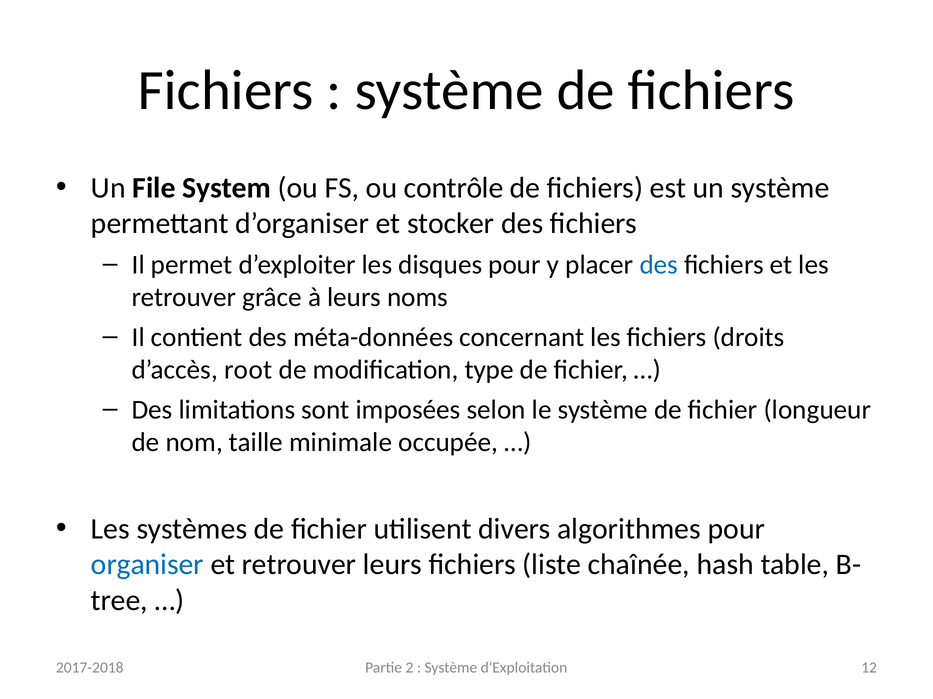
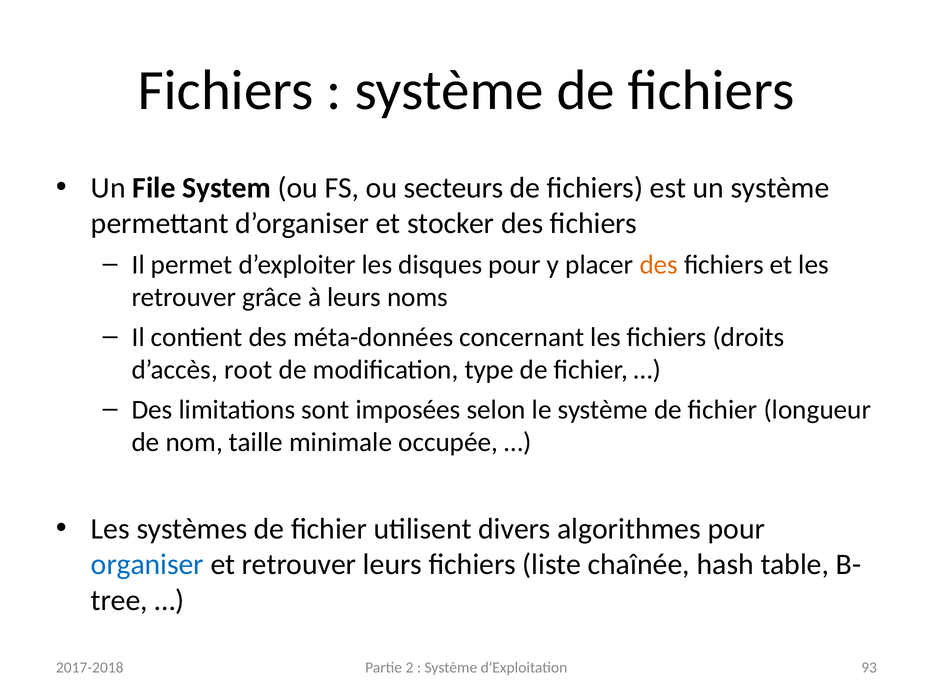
contrôle: contrôle -> secteurs
des at (659, 265) colour: blue -> orange
12: 12 -> 93
